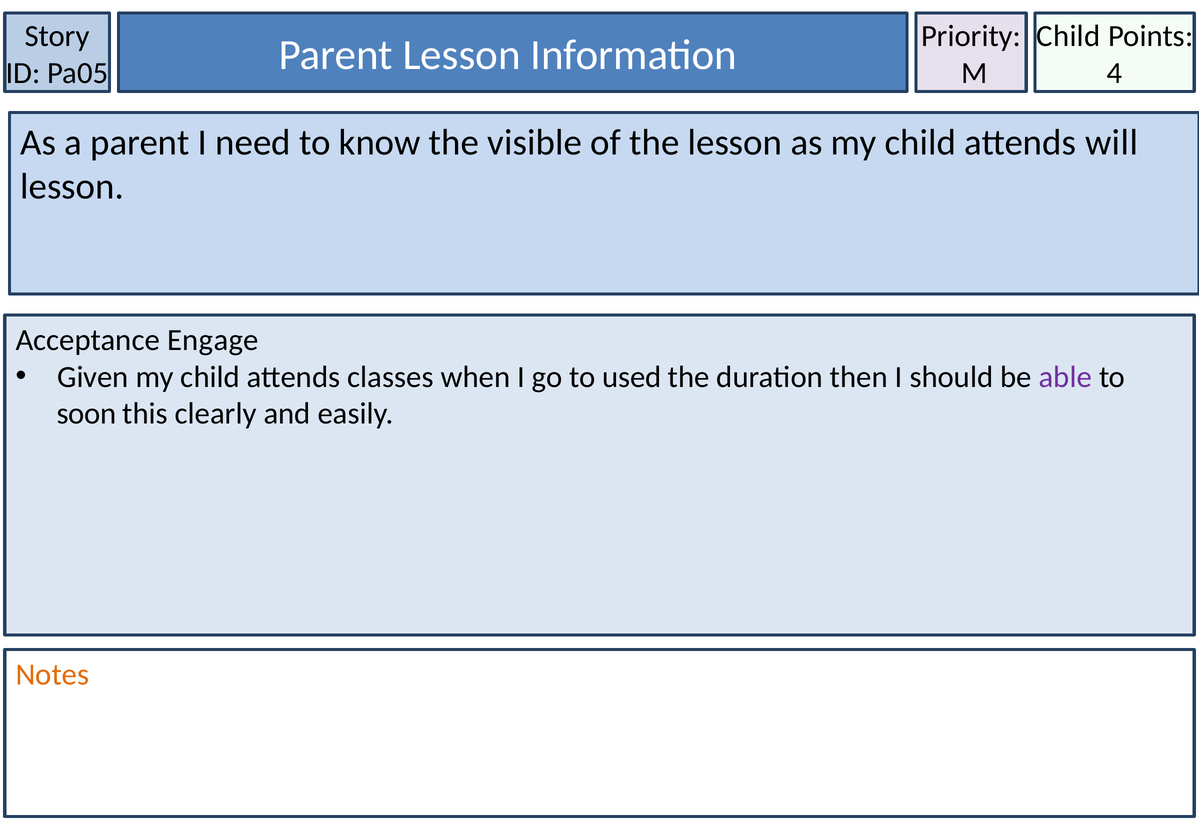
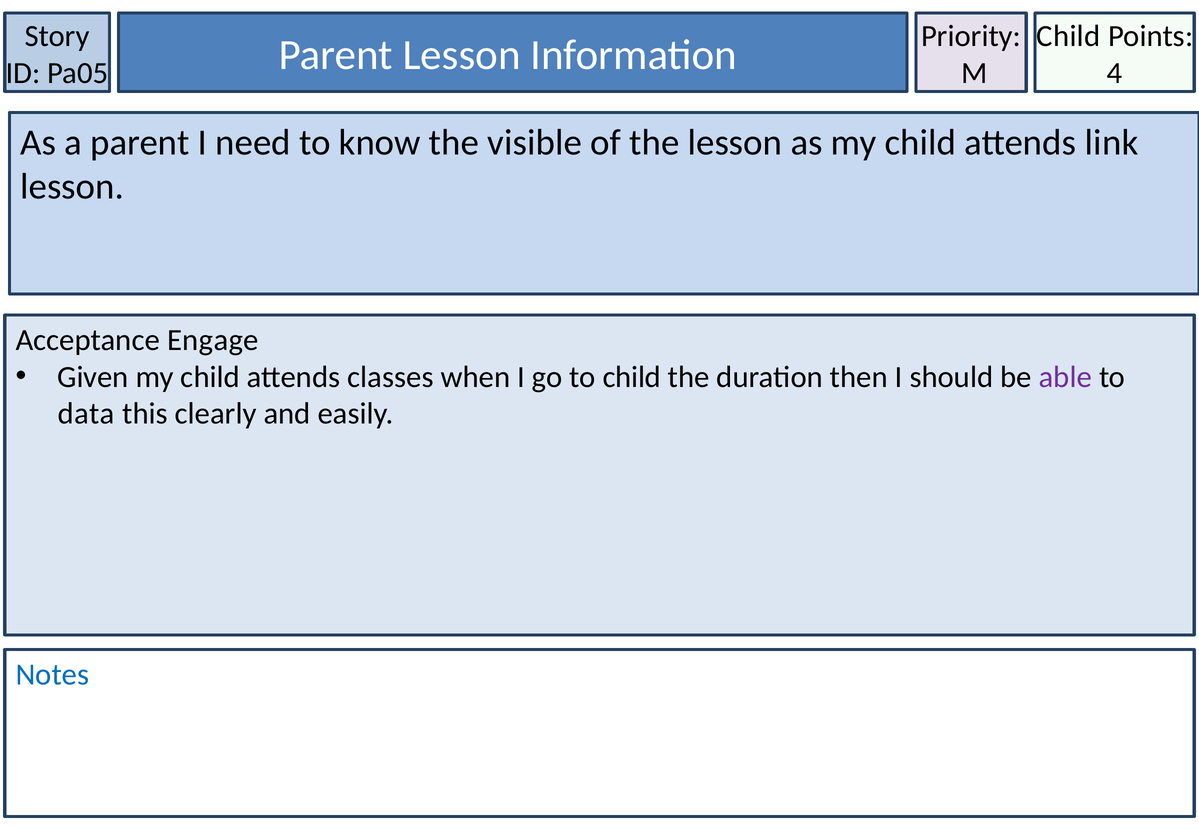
will: will -> link
to used: used -> child
soon: soon -> data
Notes colour: orange -> blue
